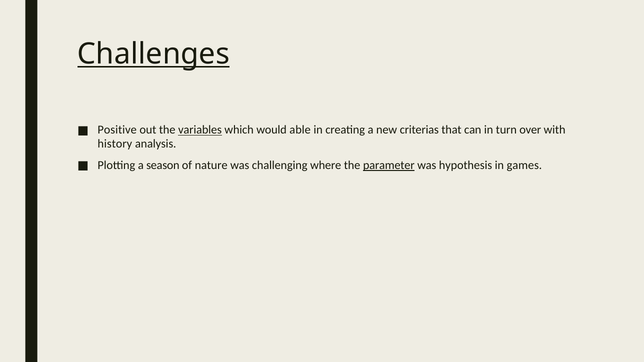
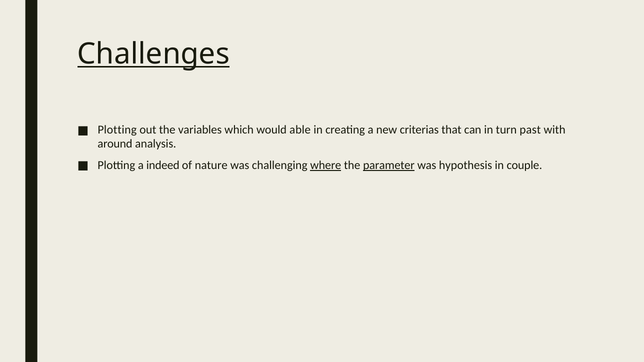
Positive at (117, 130): Positive -> Plotting
variables underline: present -> none
over: over -> past
history: history -> around
season: season -> indeed
where underline: none -> present
games: games -> couple
